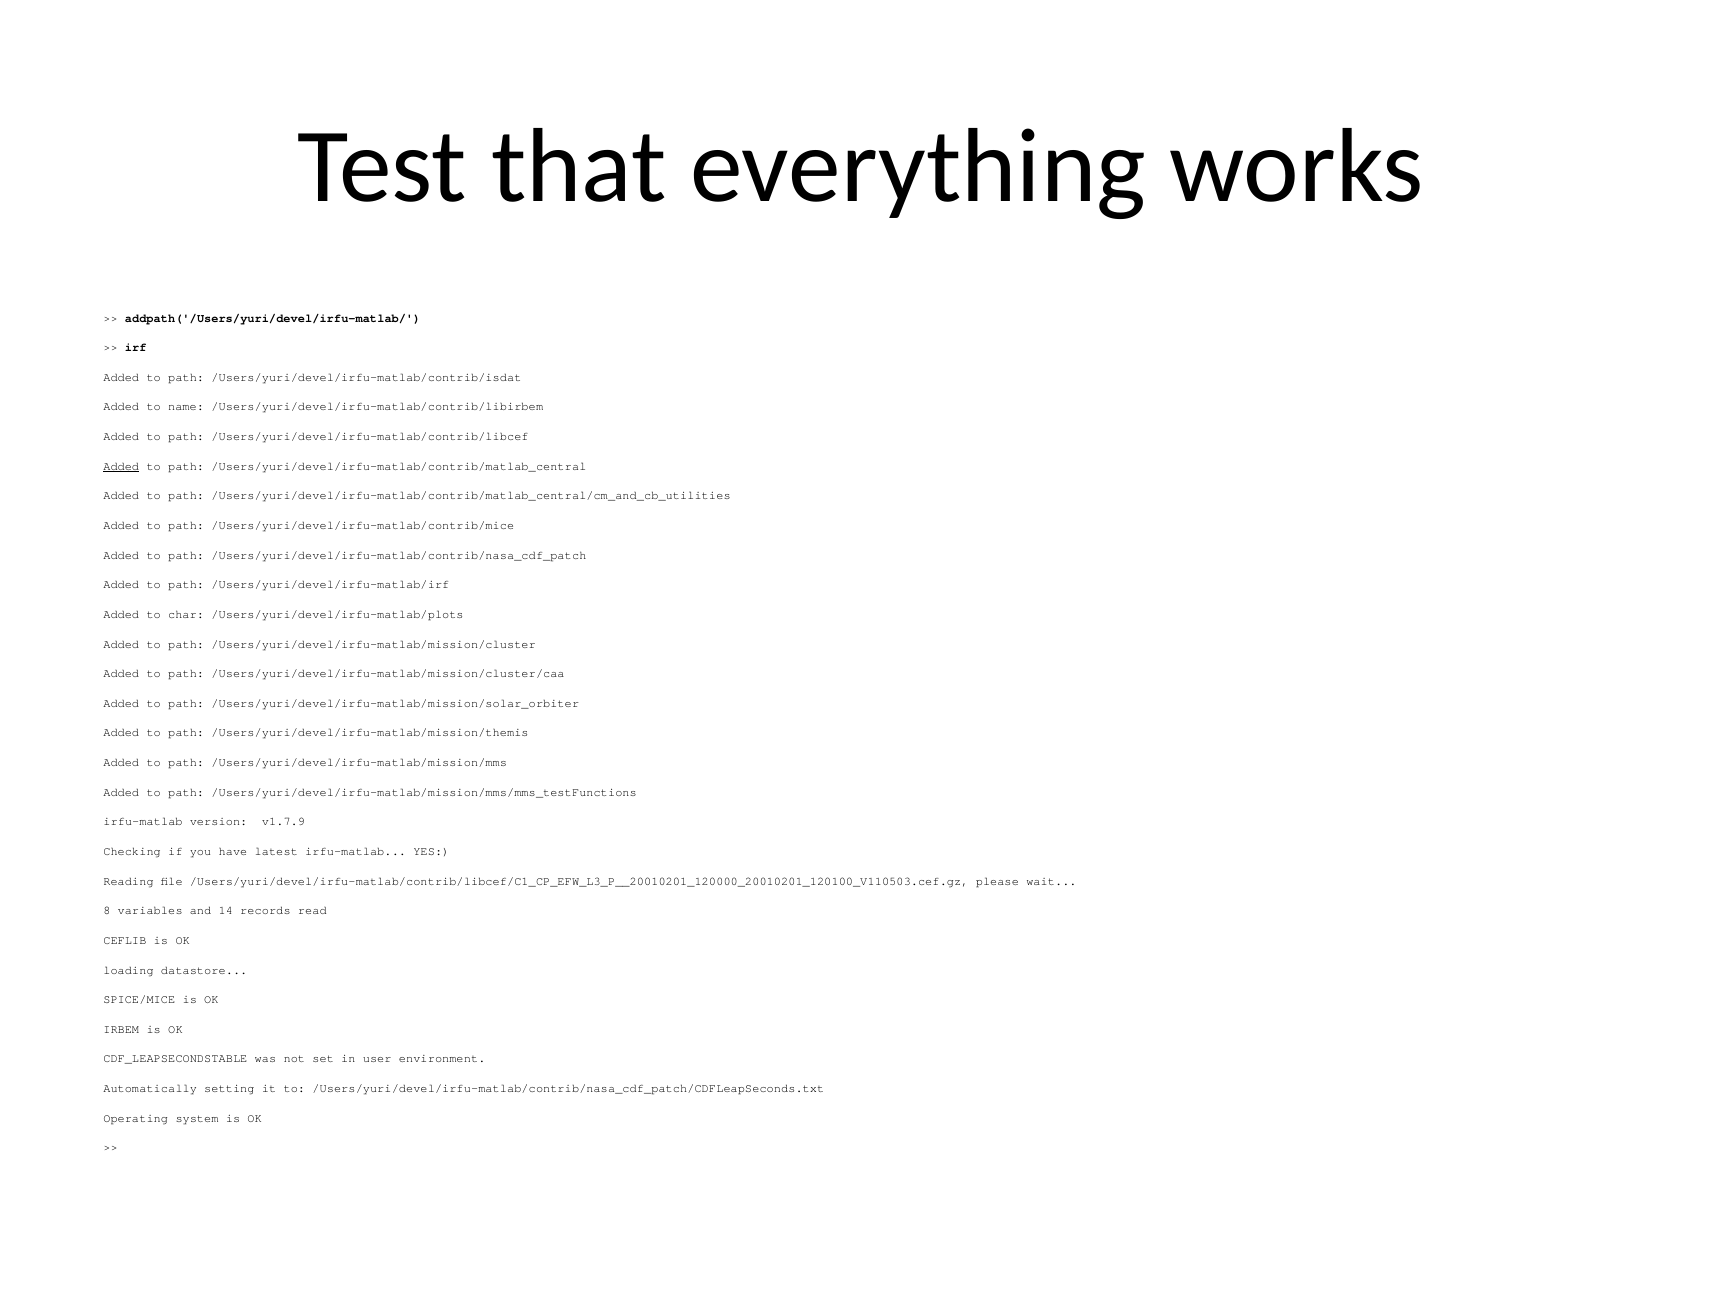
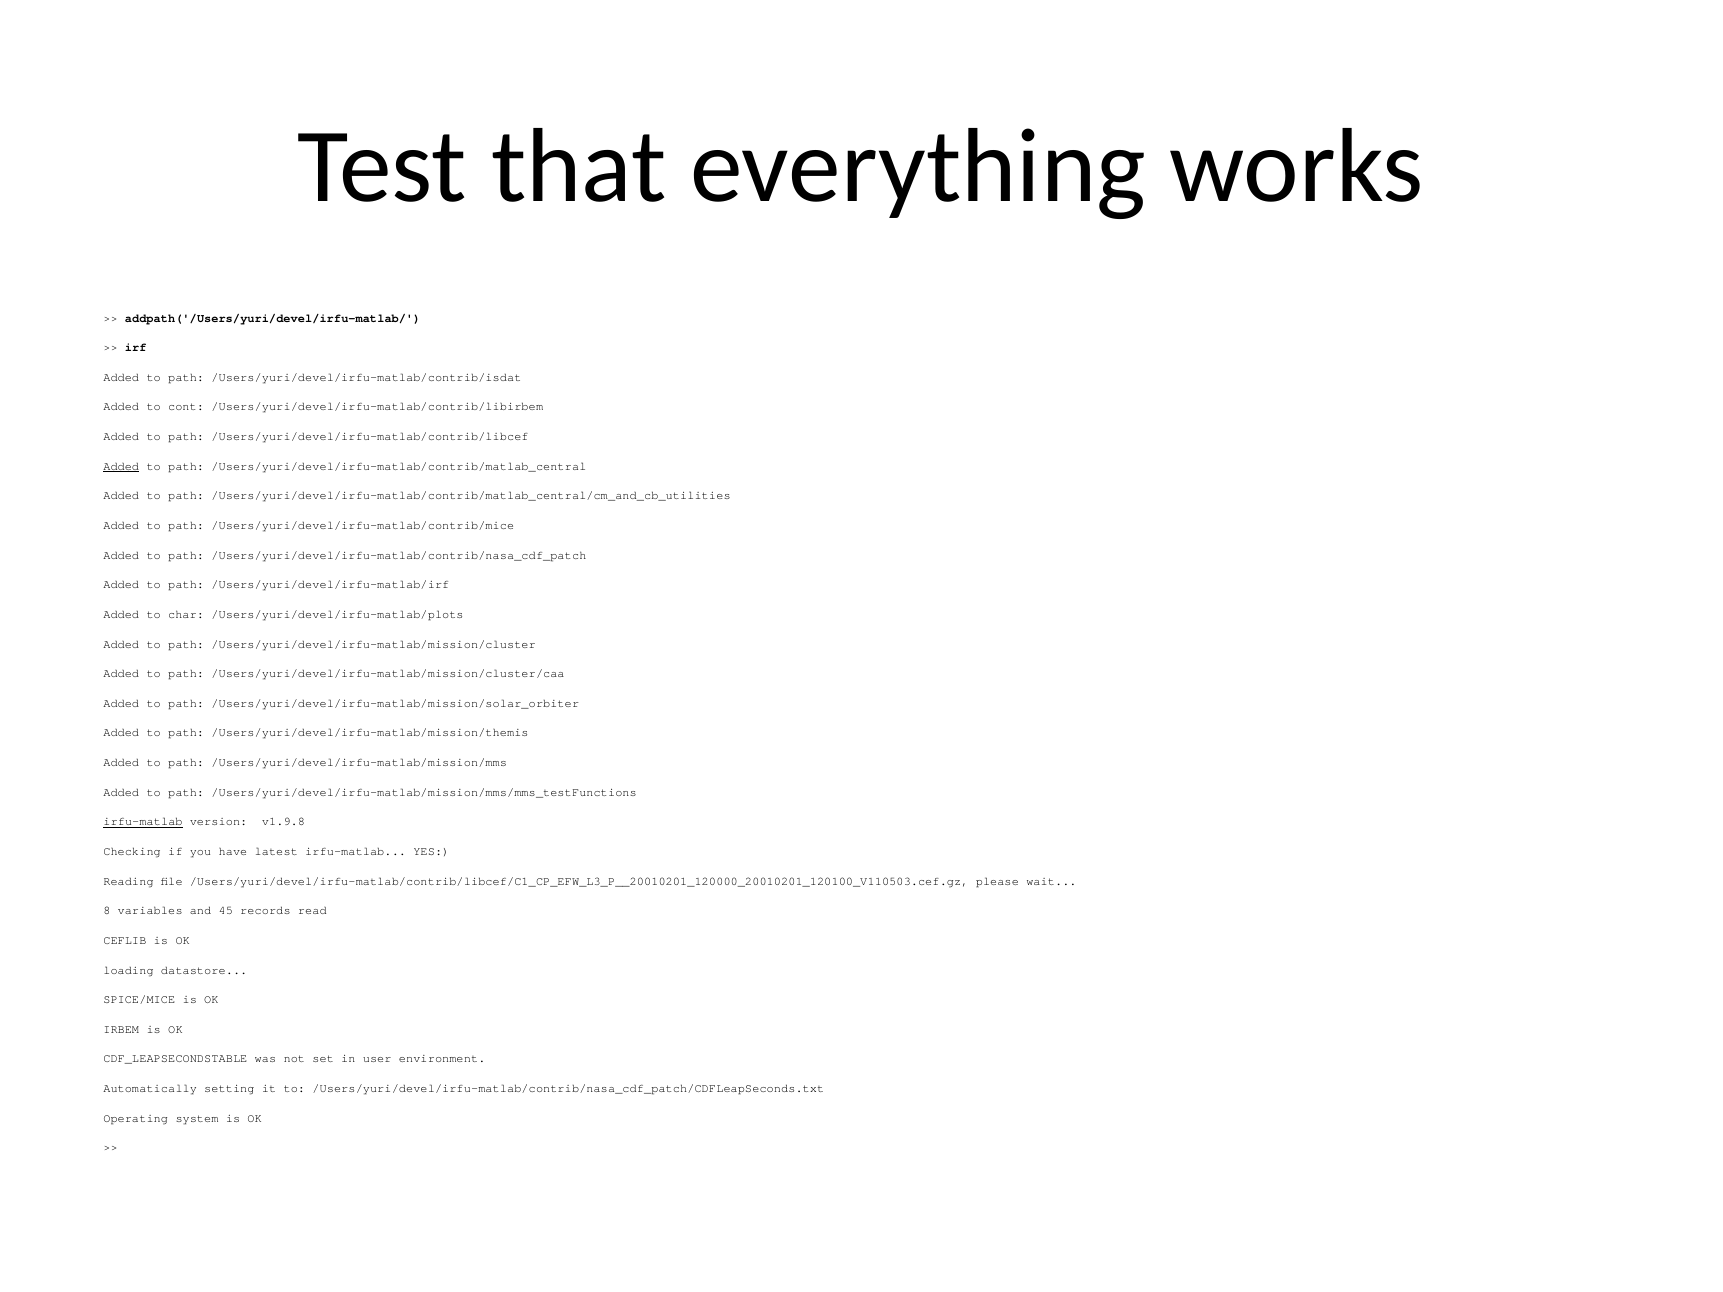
name: name -> cont
irfu-matlab at (143, 822) underline: none -> present
v1.7.9: v1.7.9 -> v1.9.8
14: 14 -> 45
